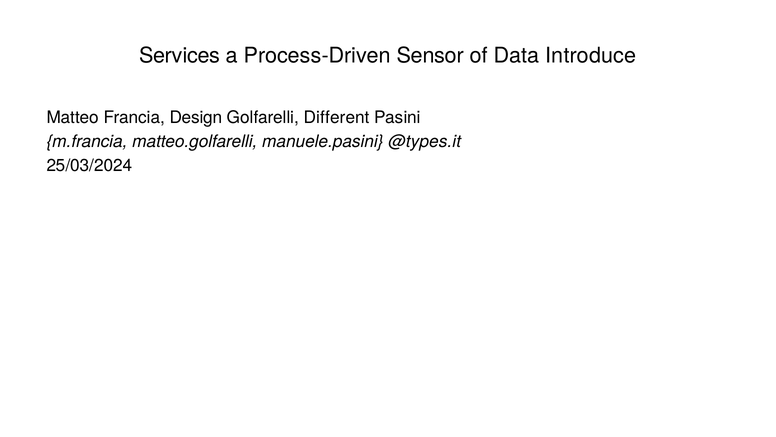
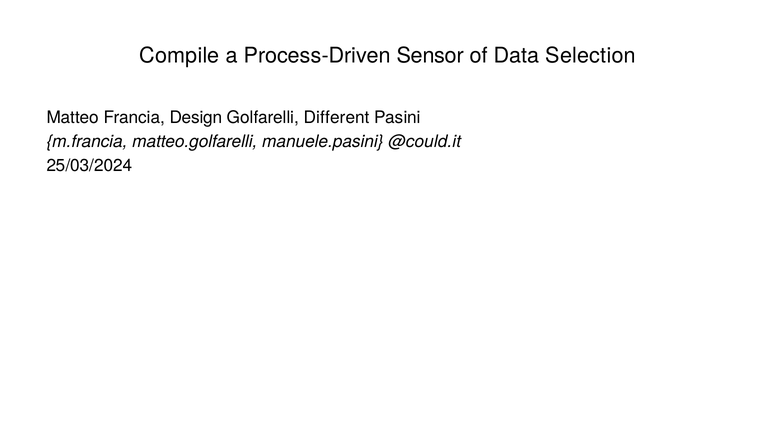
Services: Services -> Compile
Introduce: Introduce -> Selection
@types.it: @types.it -> @could.it
